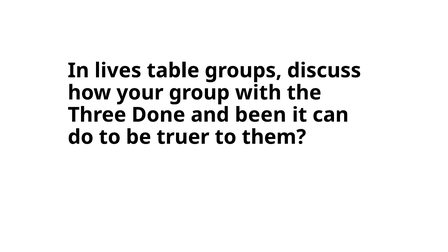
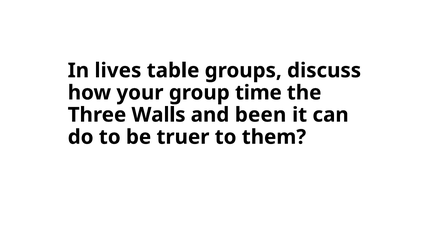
with: with -> time
Done: Done -> Walls
